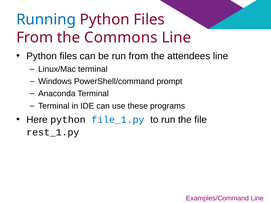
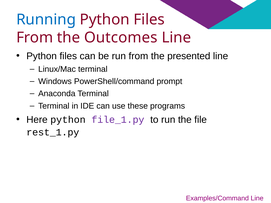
Commons: Commons -> Outcomes
attendees: attendees -> presented
file_1.py colour: blue -> purple
